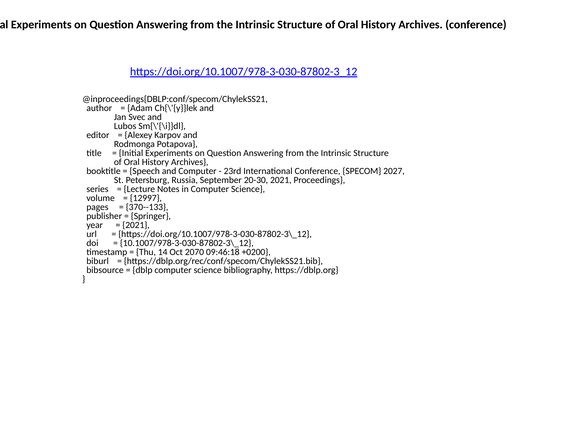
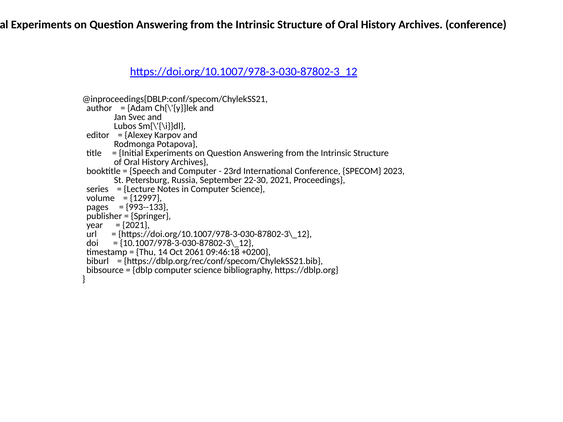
2027: 2027 -> 2023
20-30: 20-30 -> 22-30
370--133: 370--133 -> 993--133
2070: 2070 -> 2061
